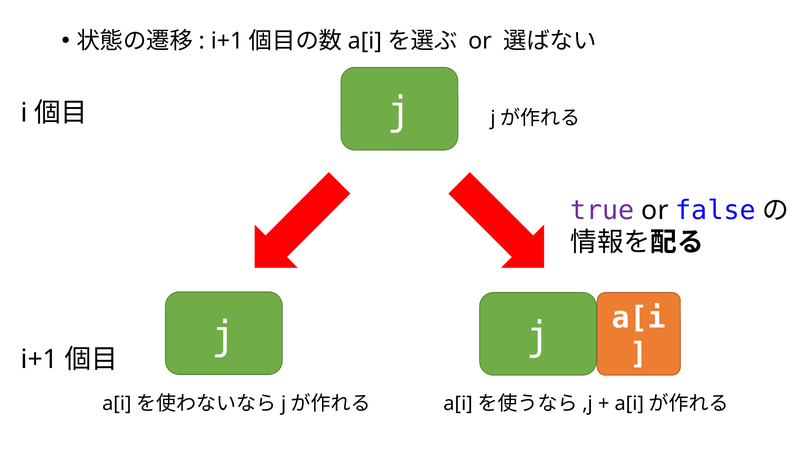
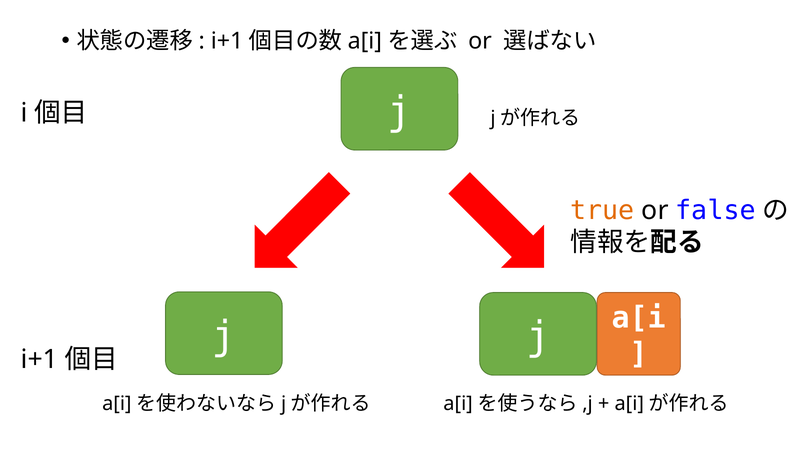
true colour: purple -> orange
